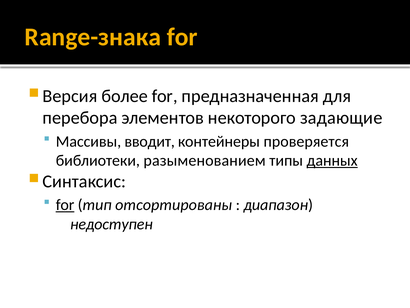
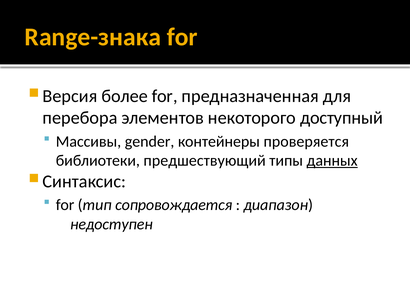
задающие: задающие -> доступный
вводит: вводит -> gender
разыменованием: разыменованием -> предшествующий
for at (65, 205) underline: present -> none
отсортированы: отсортированы -> сопровождается
